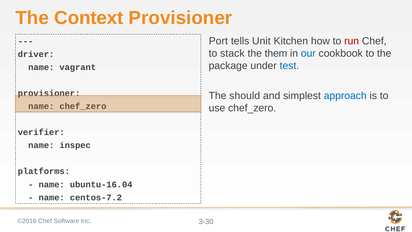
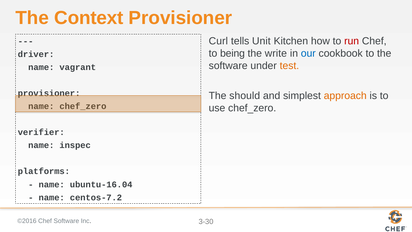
Port: Port -> Curl
stack: stack -> being
them: them -> write
package at (228, 66): package -> software
test colour: blue -> orange
approach colour: blue -> orange
